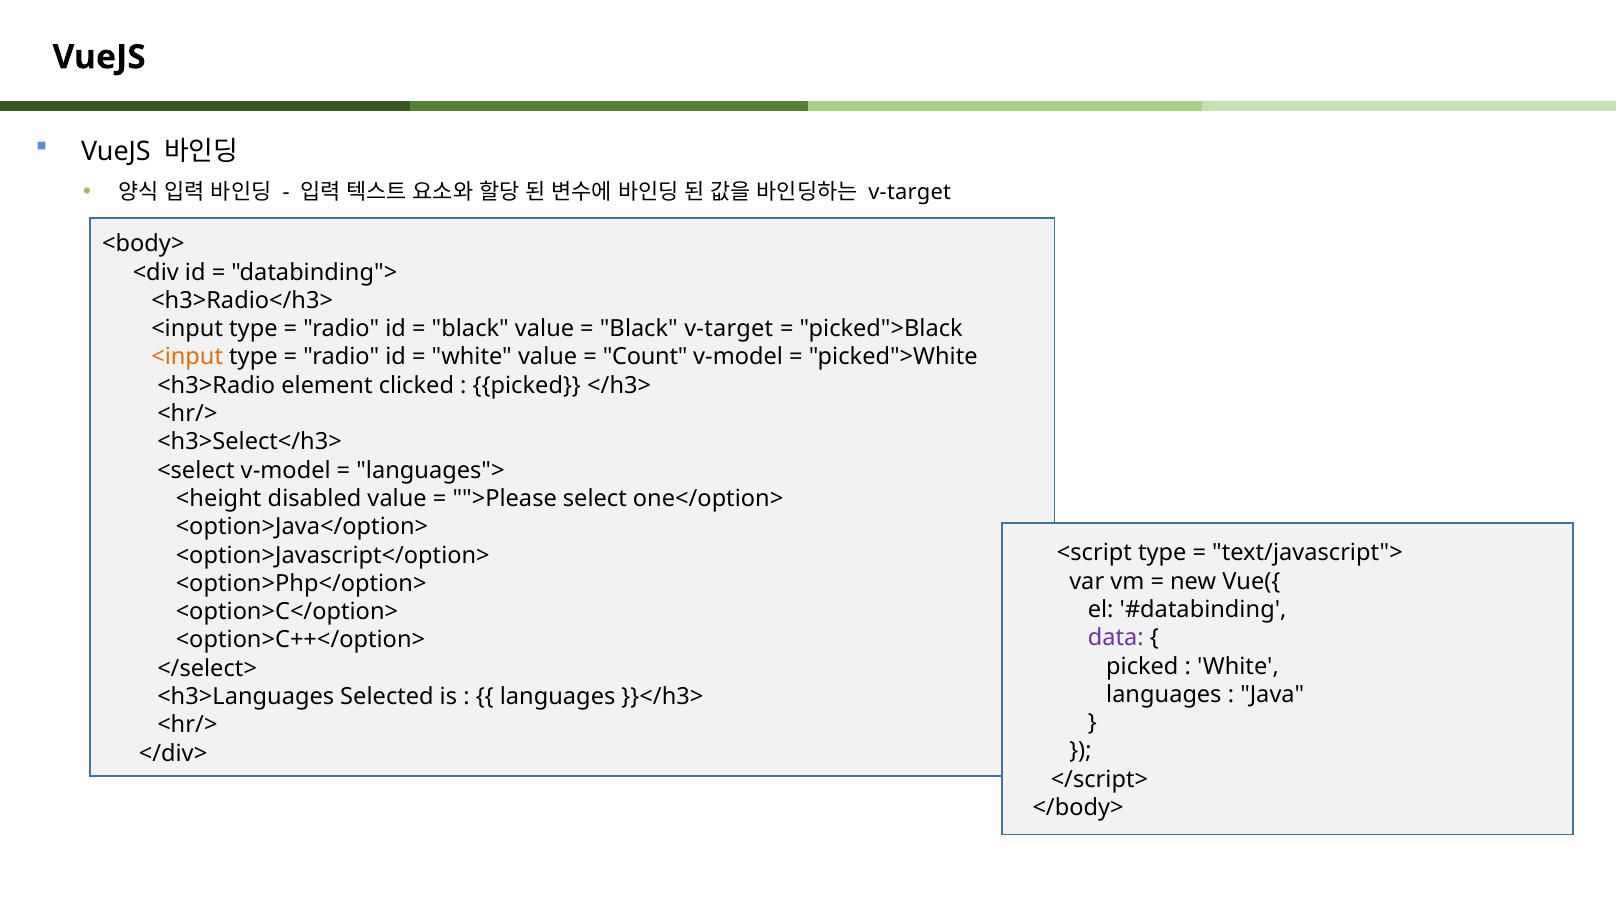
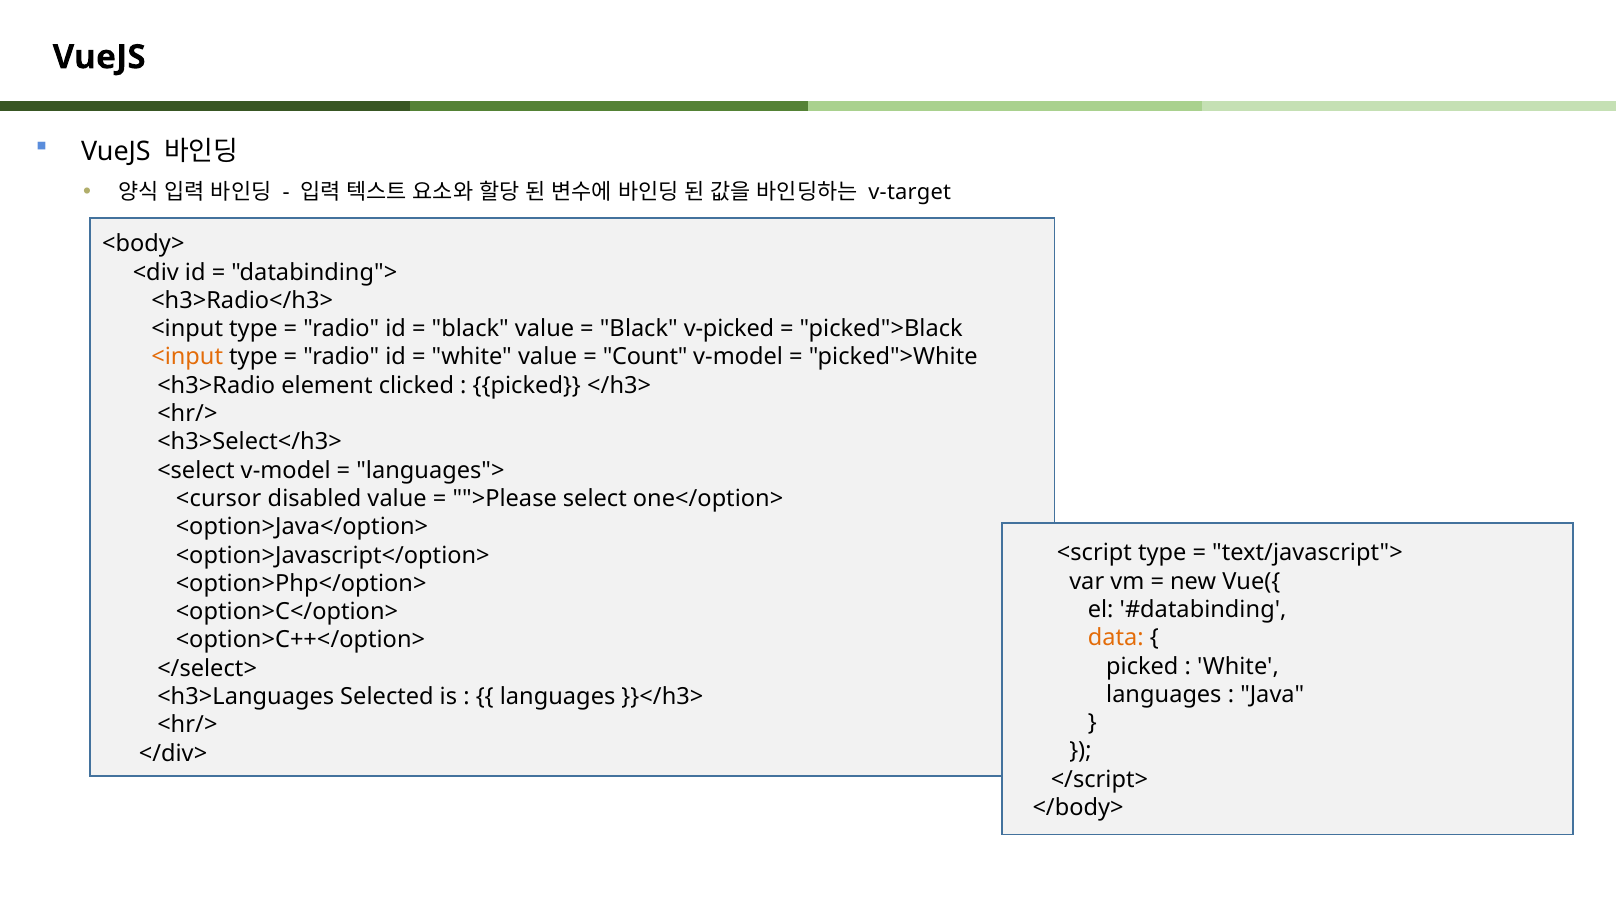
Black v-target: v-target -> v-picked
<height: <height -> <cursor
data colour: purple -> orange
